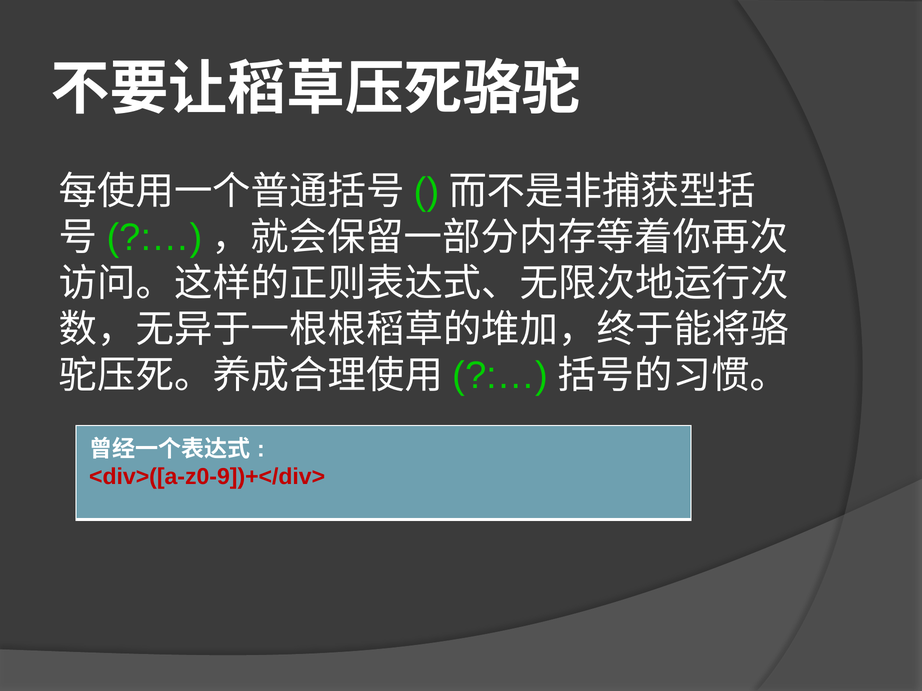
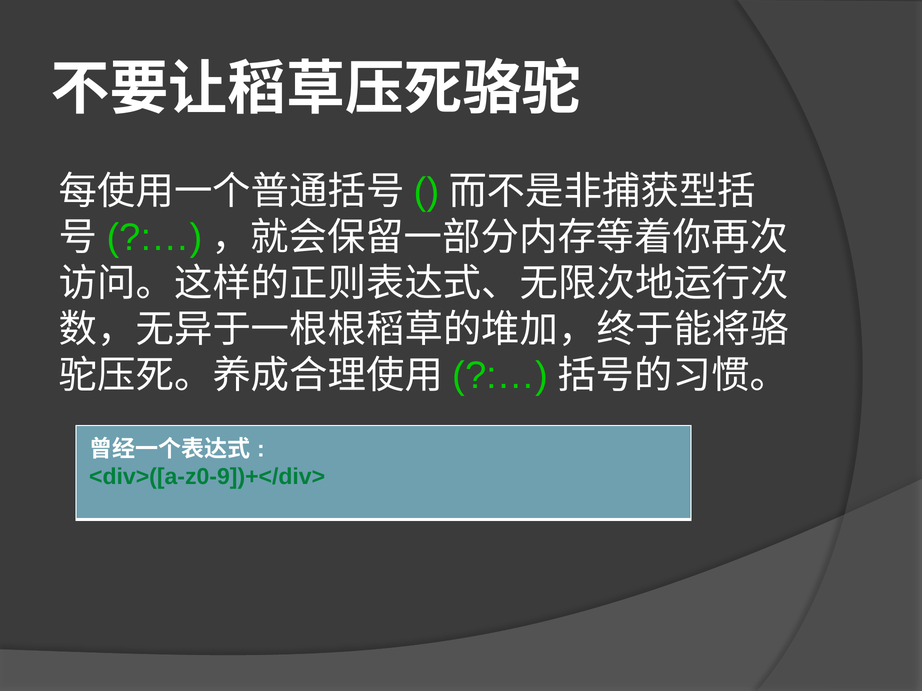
<div>([a-z0-9])+</div> colour: red -> green
